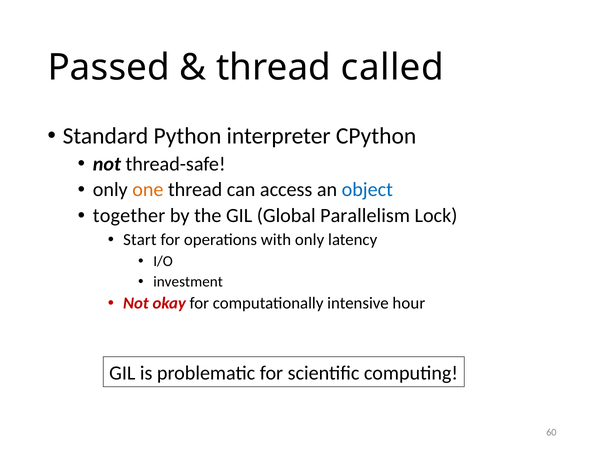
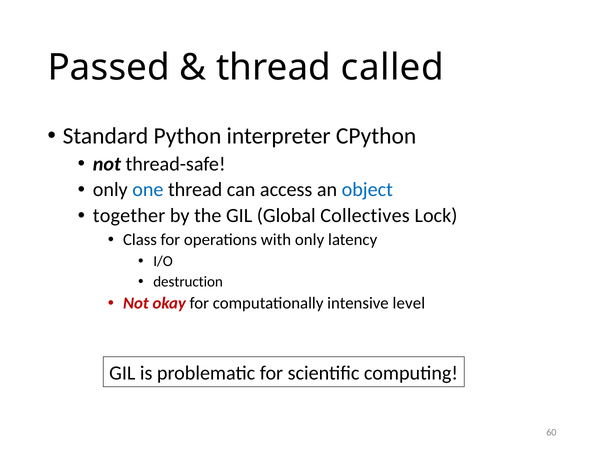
one colour: orange -> blue
Parallelism: Parallelism -> Collectives
Start: Start -> Class
investment: investment -> destruction
hour: hour -> level
